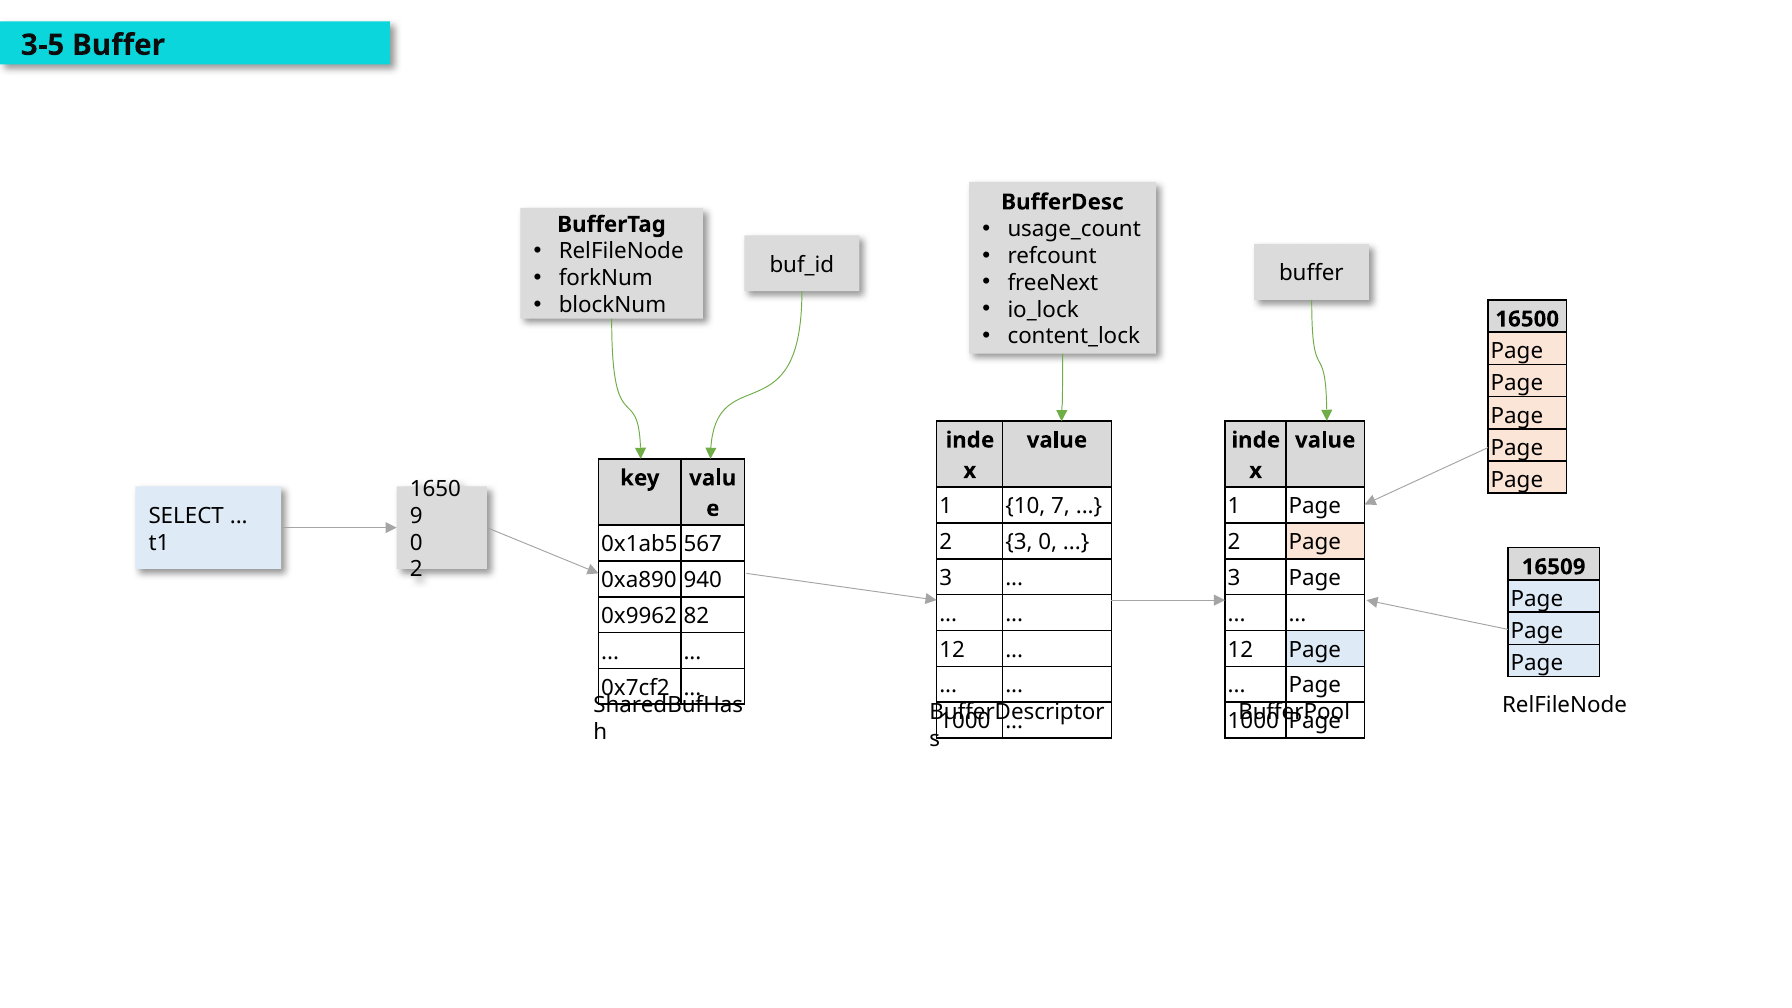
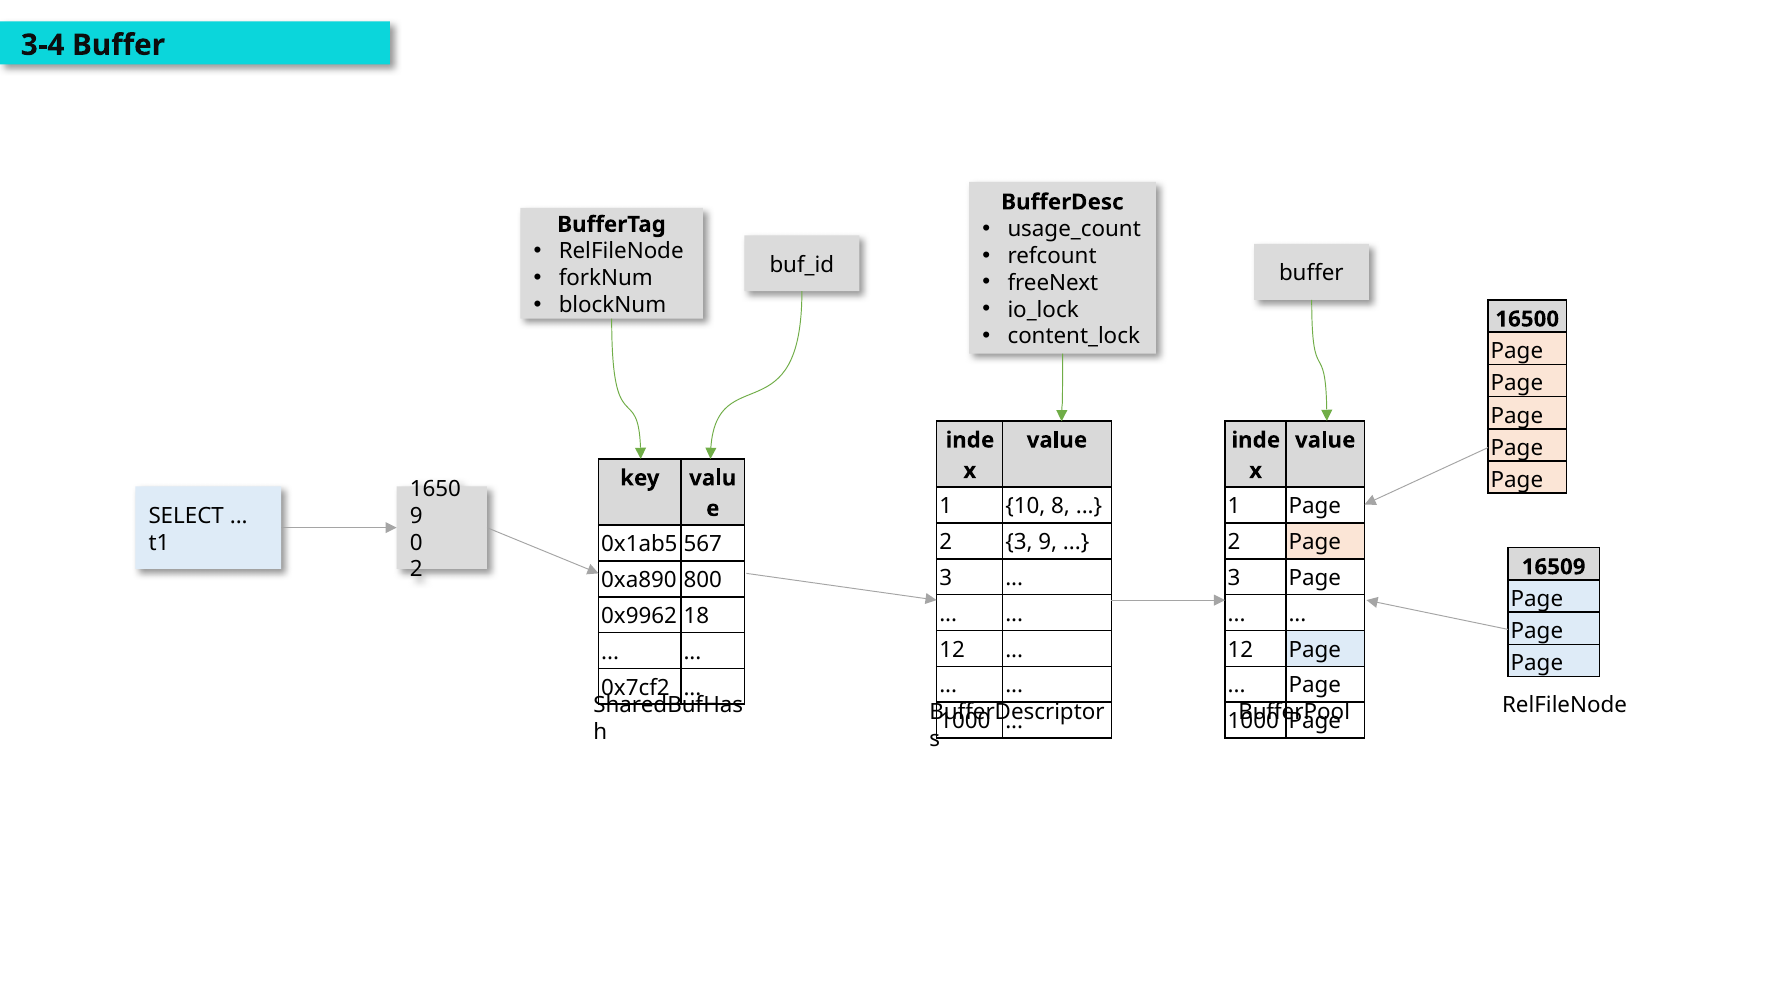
3-5: 3-5 -> 3-4
7: 7 -> 8
3 0: 0 -> 9
940: 940 -> 800
82: 82 -> 18
